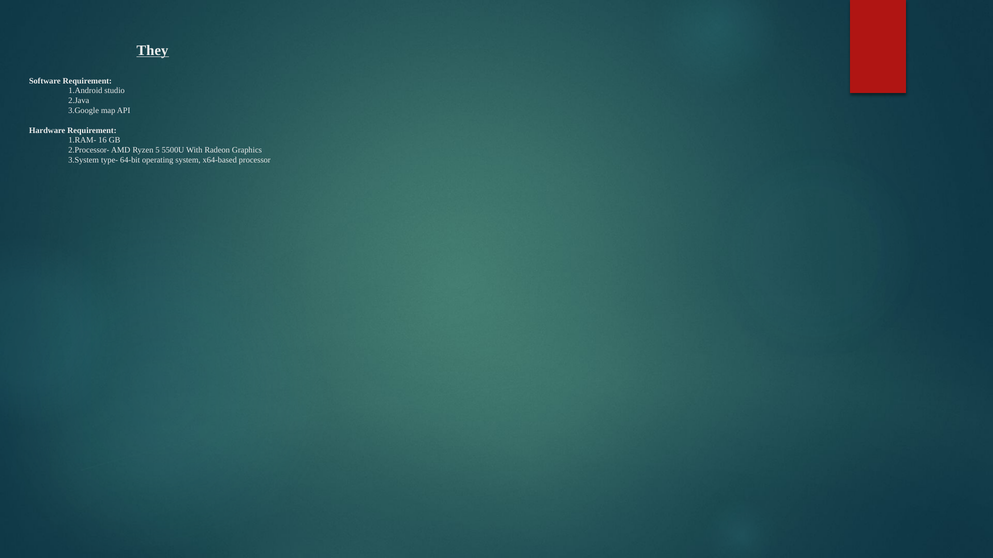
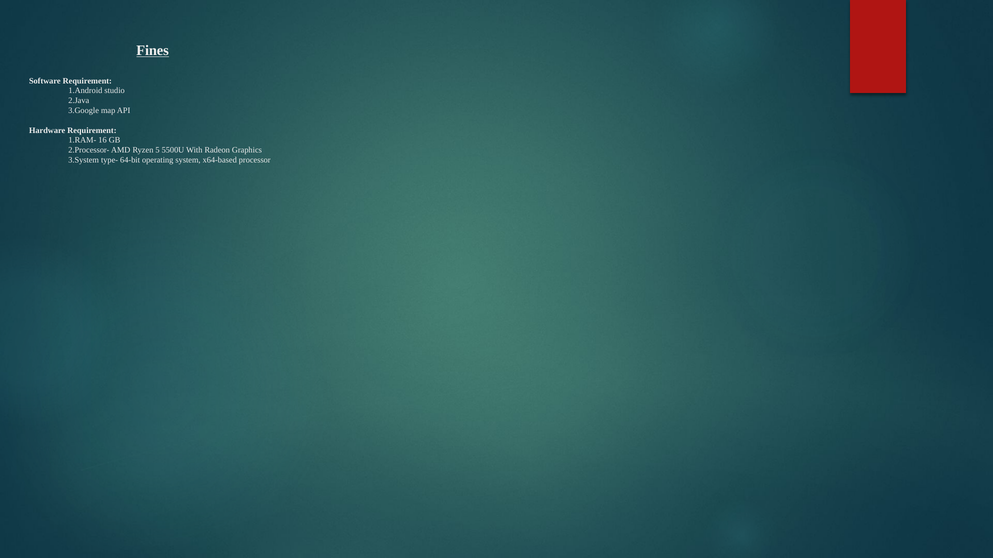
They: They -> Fines
